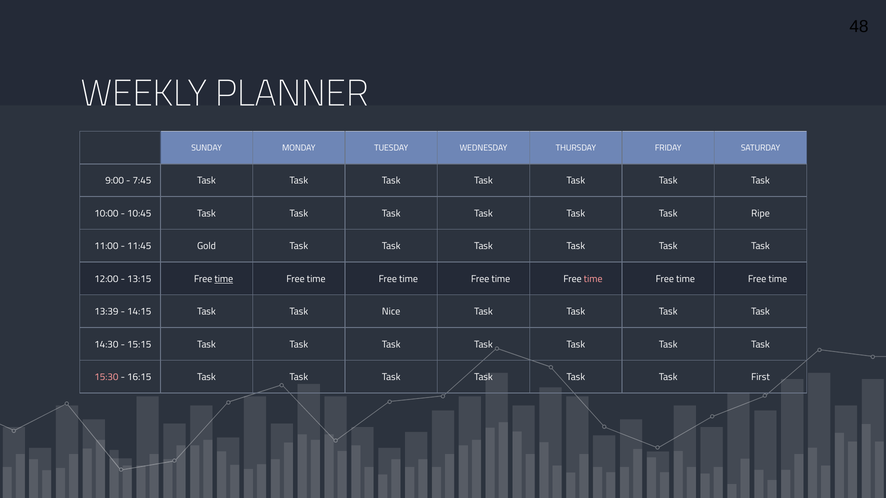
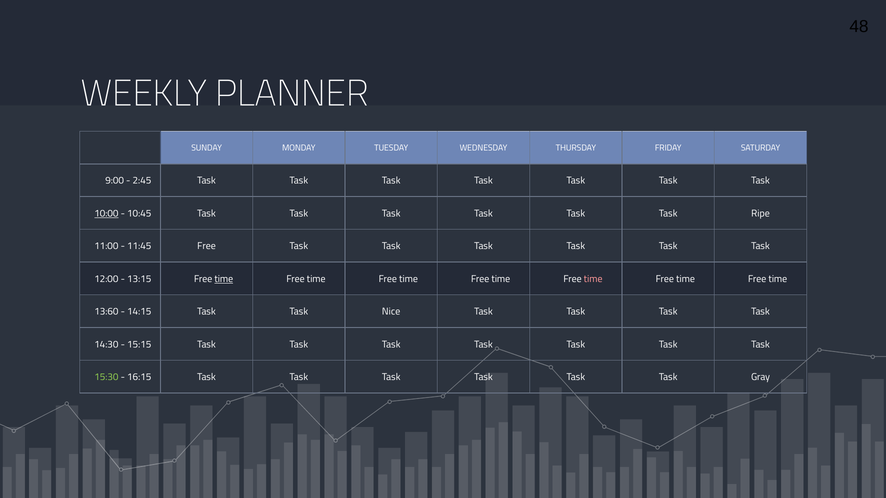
7:45: 7:45 -> 2:45
10:00 underline: none -> present
Gold: Gold -> Free
13:39: 13:39 -> 13:60
15:30 colour: pink -> light green
First: First -> Gray
